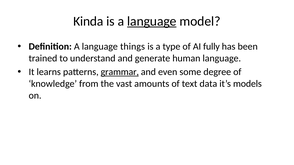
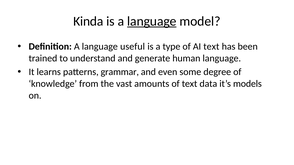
things: things -> useful
AI fully: fully -> text
grammar underline: present -> none
